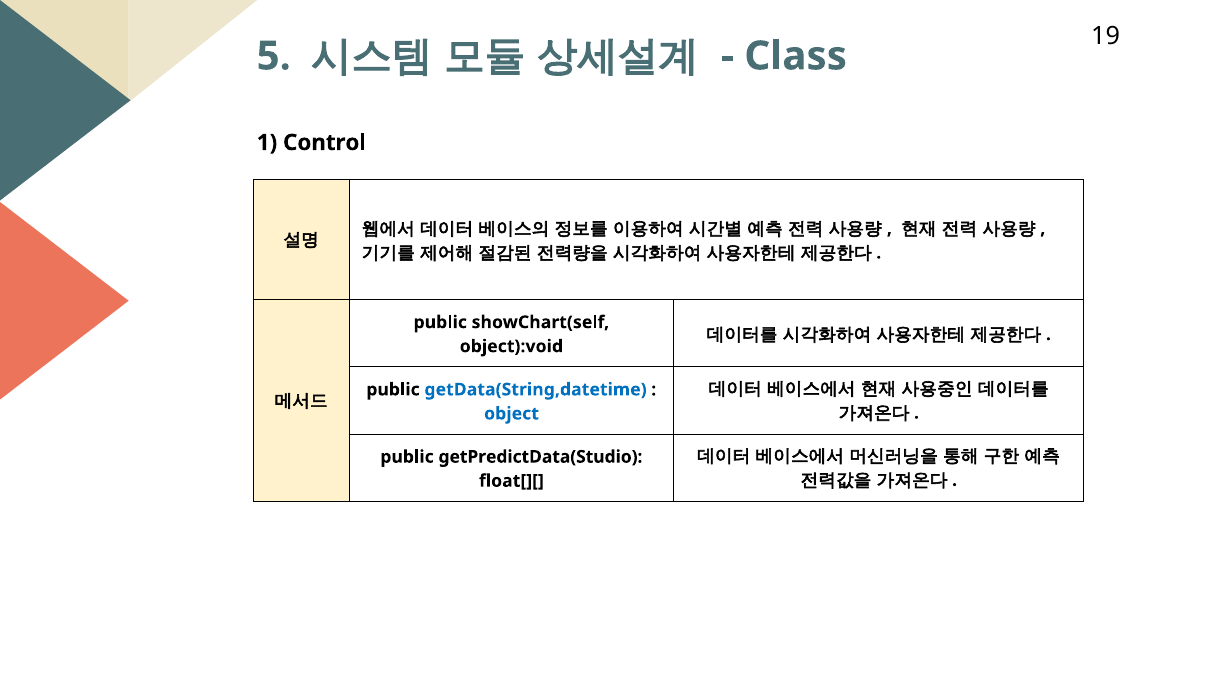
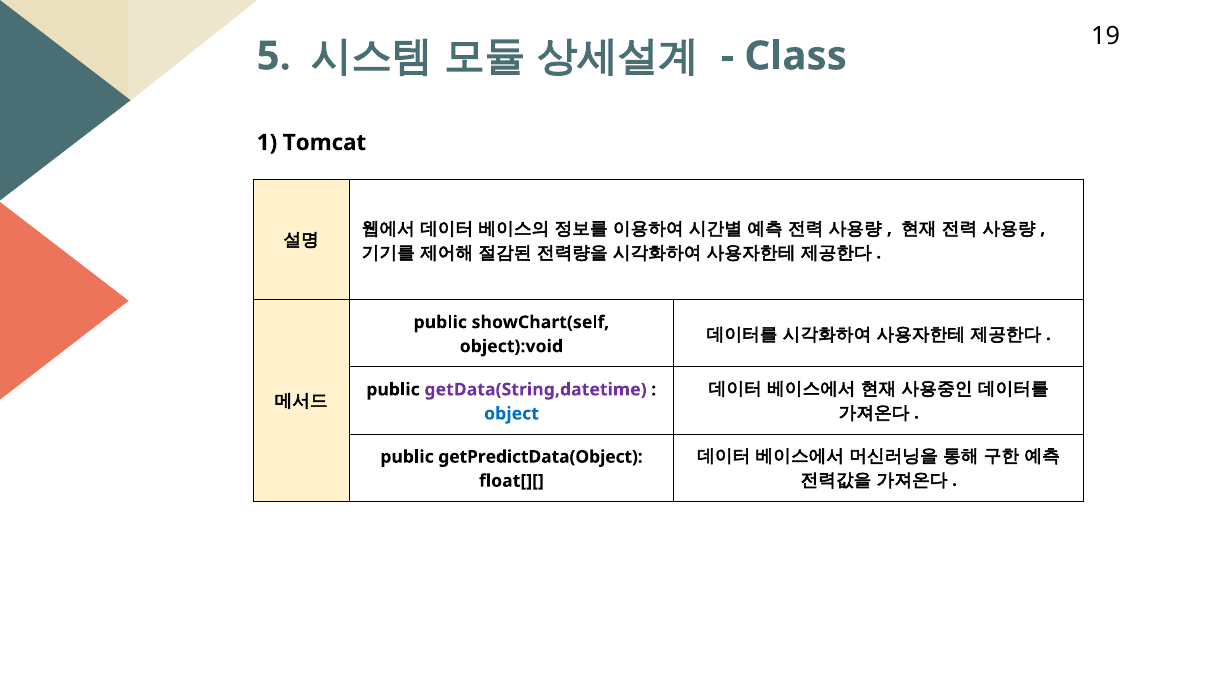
Control: Control -> Tomcat
getData(String,datetime colour: blue -> purple
getPredictData(Studio: getPredictData(Studio -> getPredictData(Object
